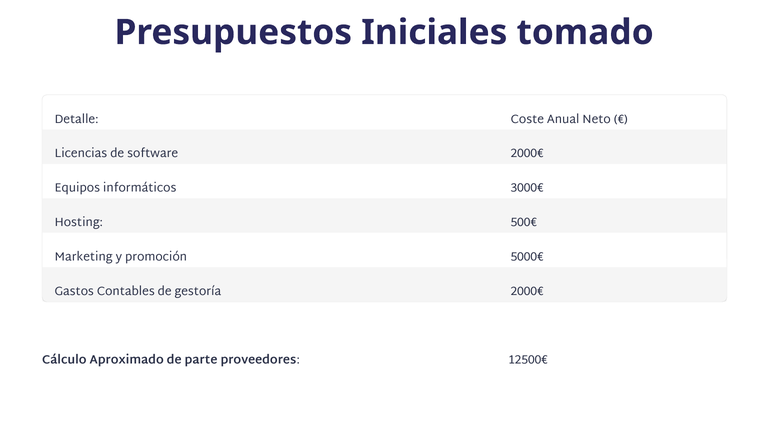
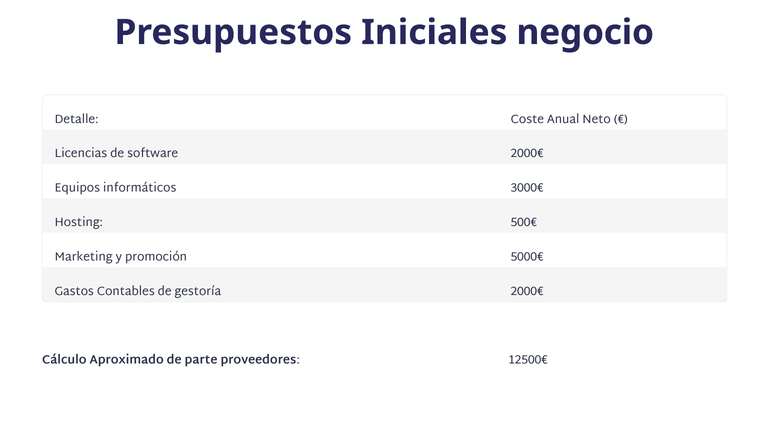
tomado: tomado -> negocio
